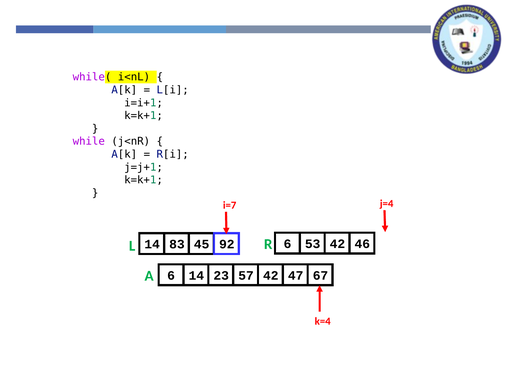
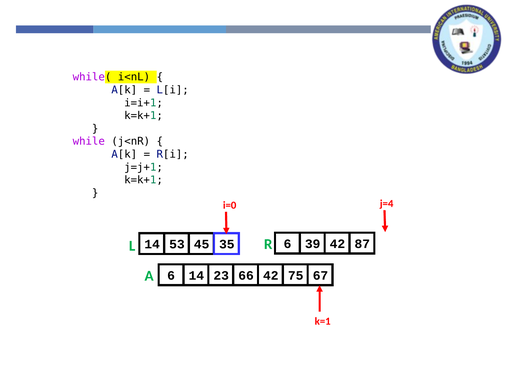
i=7: i=7 -> i=0
83: 83 -> 53
92: 92 -> 35
53: 53 -> 39
46: 46 -> 87
57: 57 -> 66
47: 47 -> 75
k=4: k=4 -> k=1
